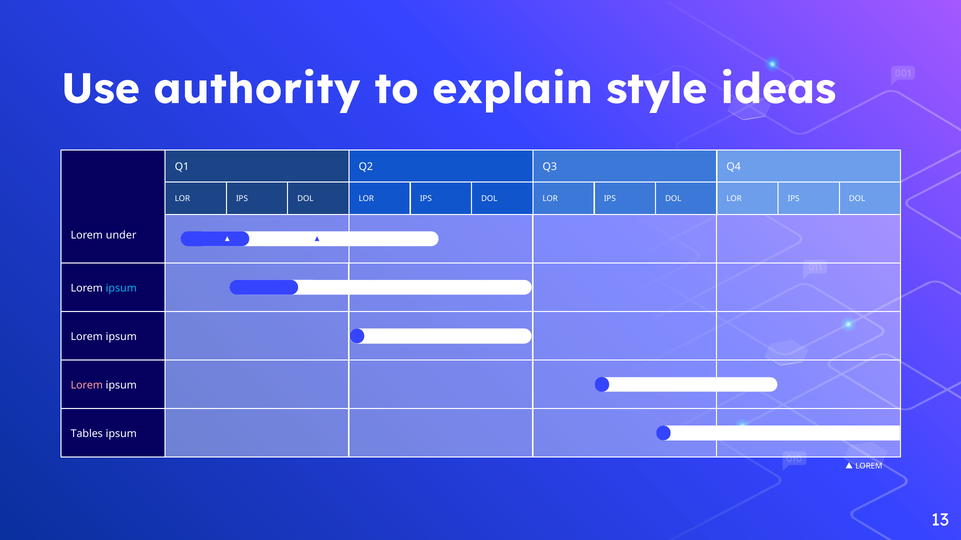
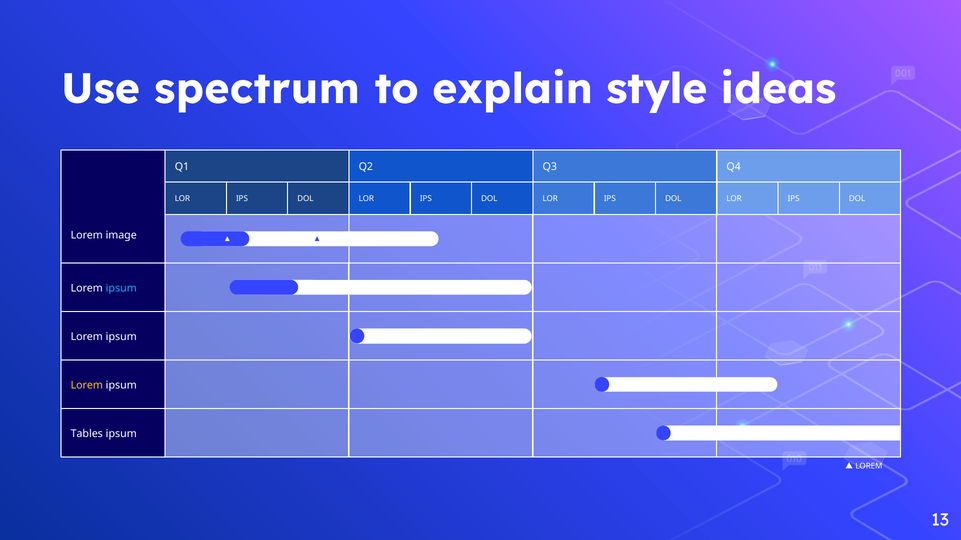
authority: authority -> spectrum
under: under -> image
Lorem at (87, 385) colour: pink -> yellow
